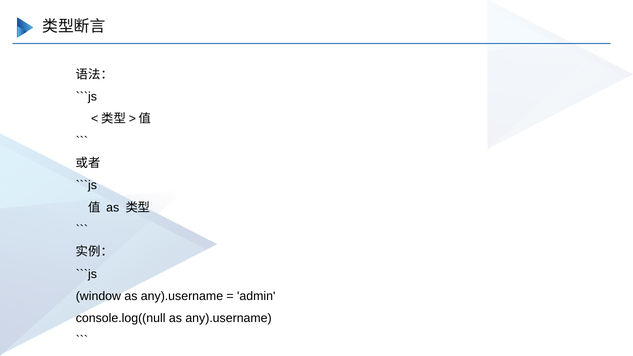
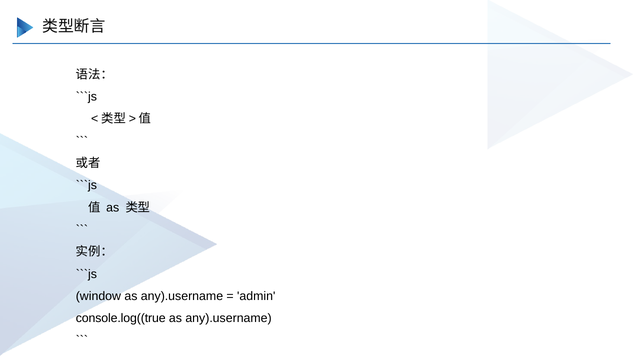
console.log((null: console.log((null -> console.log((true
